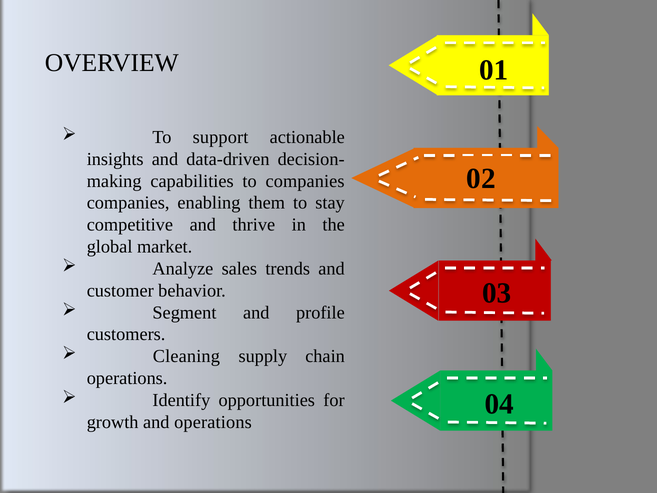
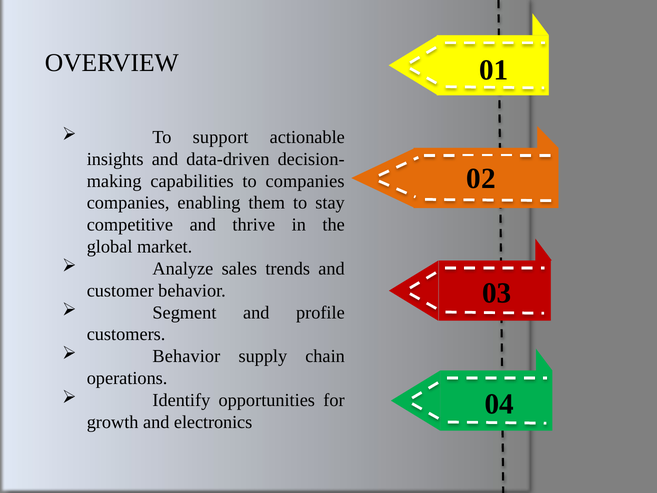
Cleaning at (186, 356): Cleaning -> Behavior
and operations: operations -> electronics
